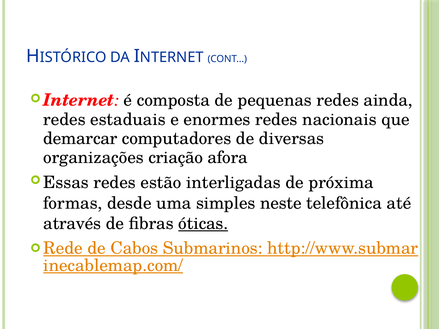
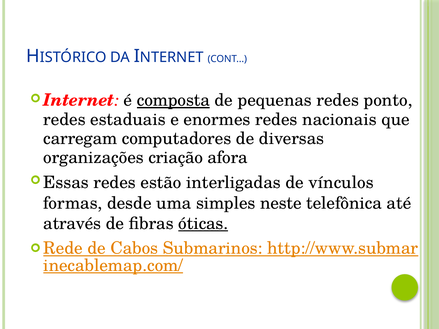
composta underline: none -> present
ainda: ainda -> ponto
demarcar: demarcar -> carregam
próxima: próxima -> vínculos
